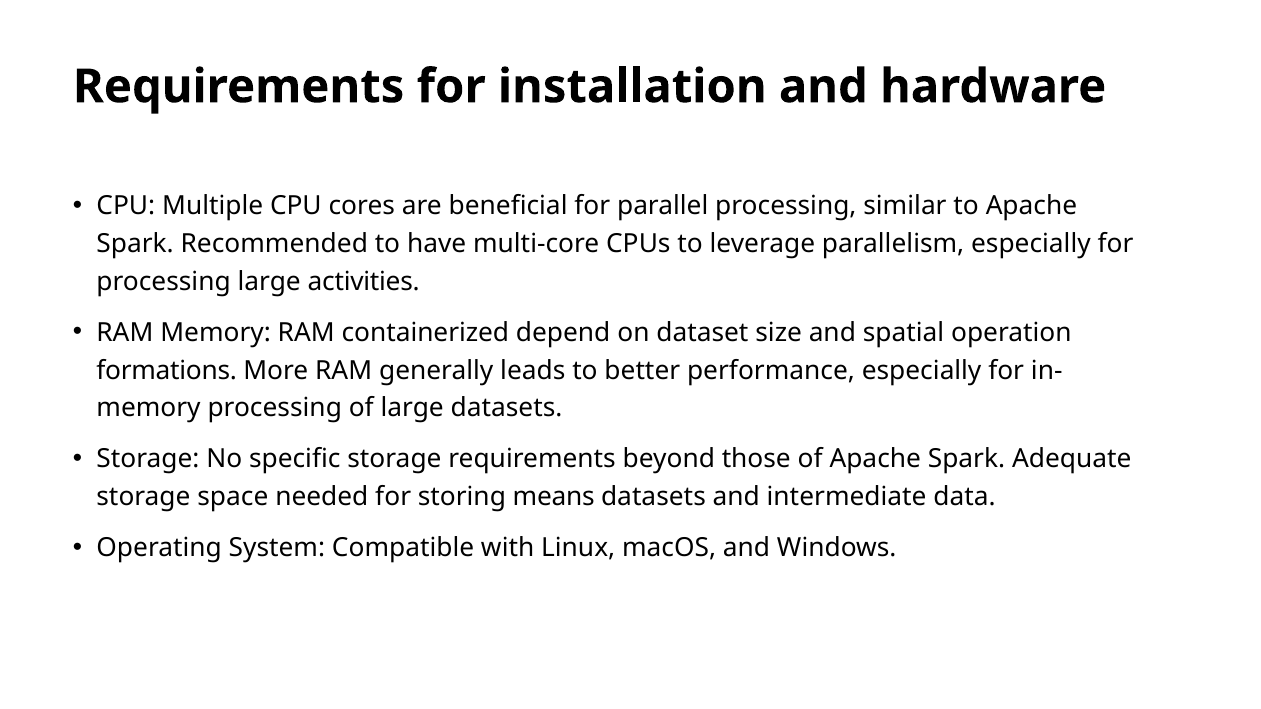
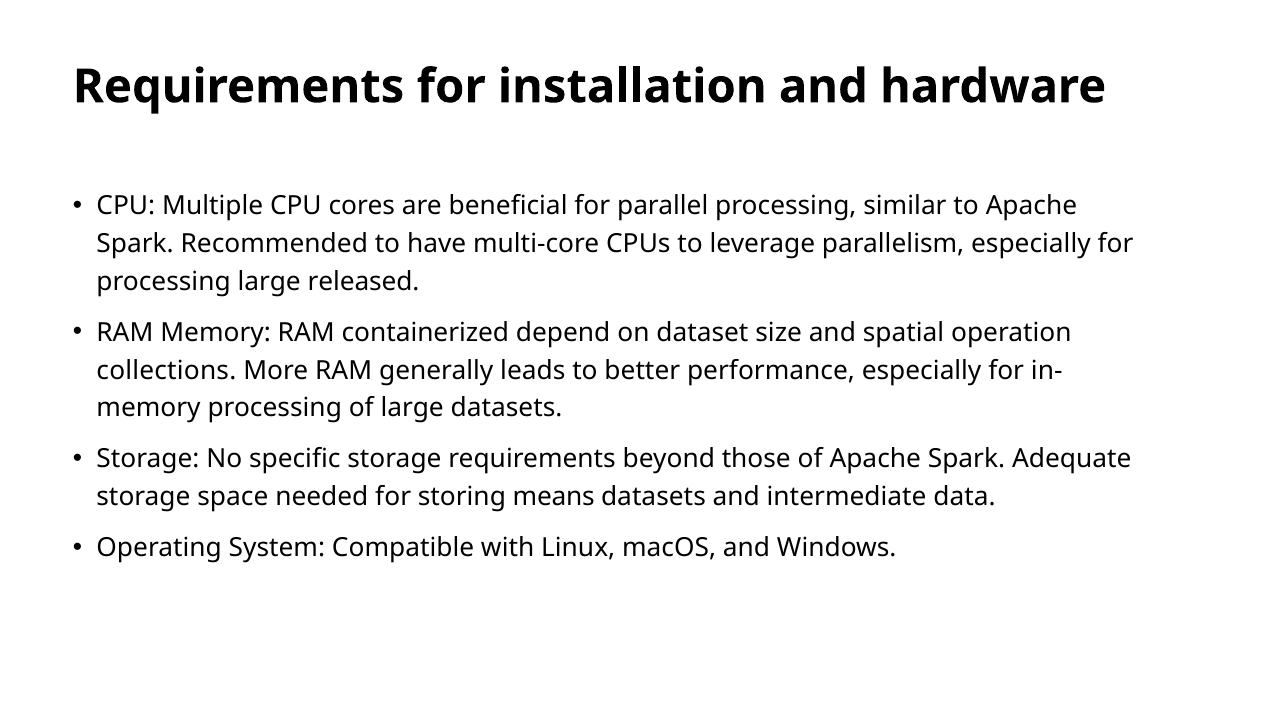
activities: activities -> released
formations: formations -> collections
